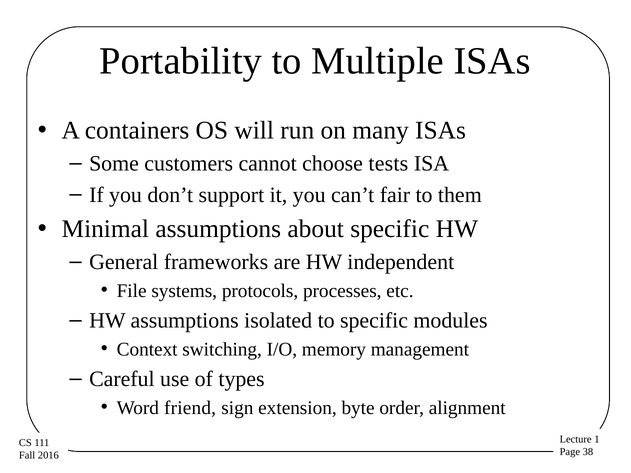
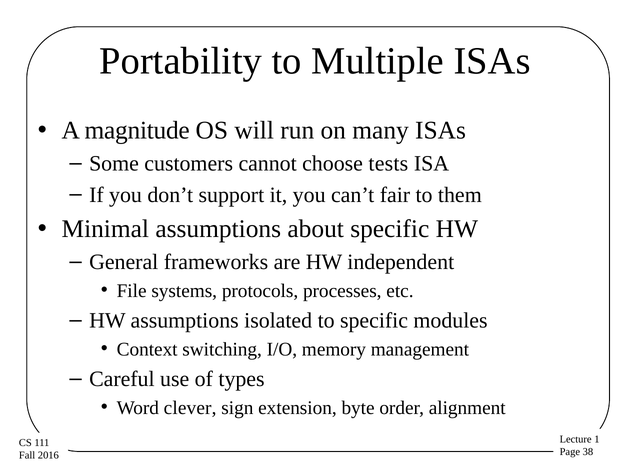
containers: containers -> magnitude
friend: friend -> clever
